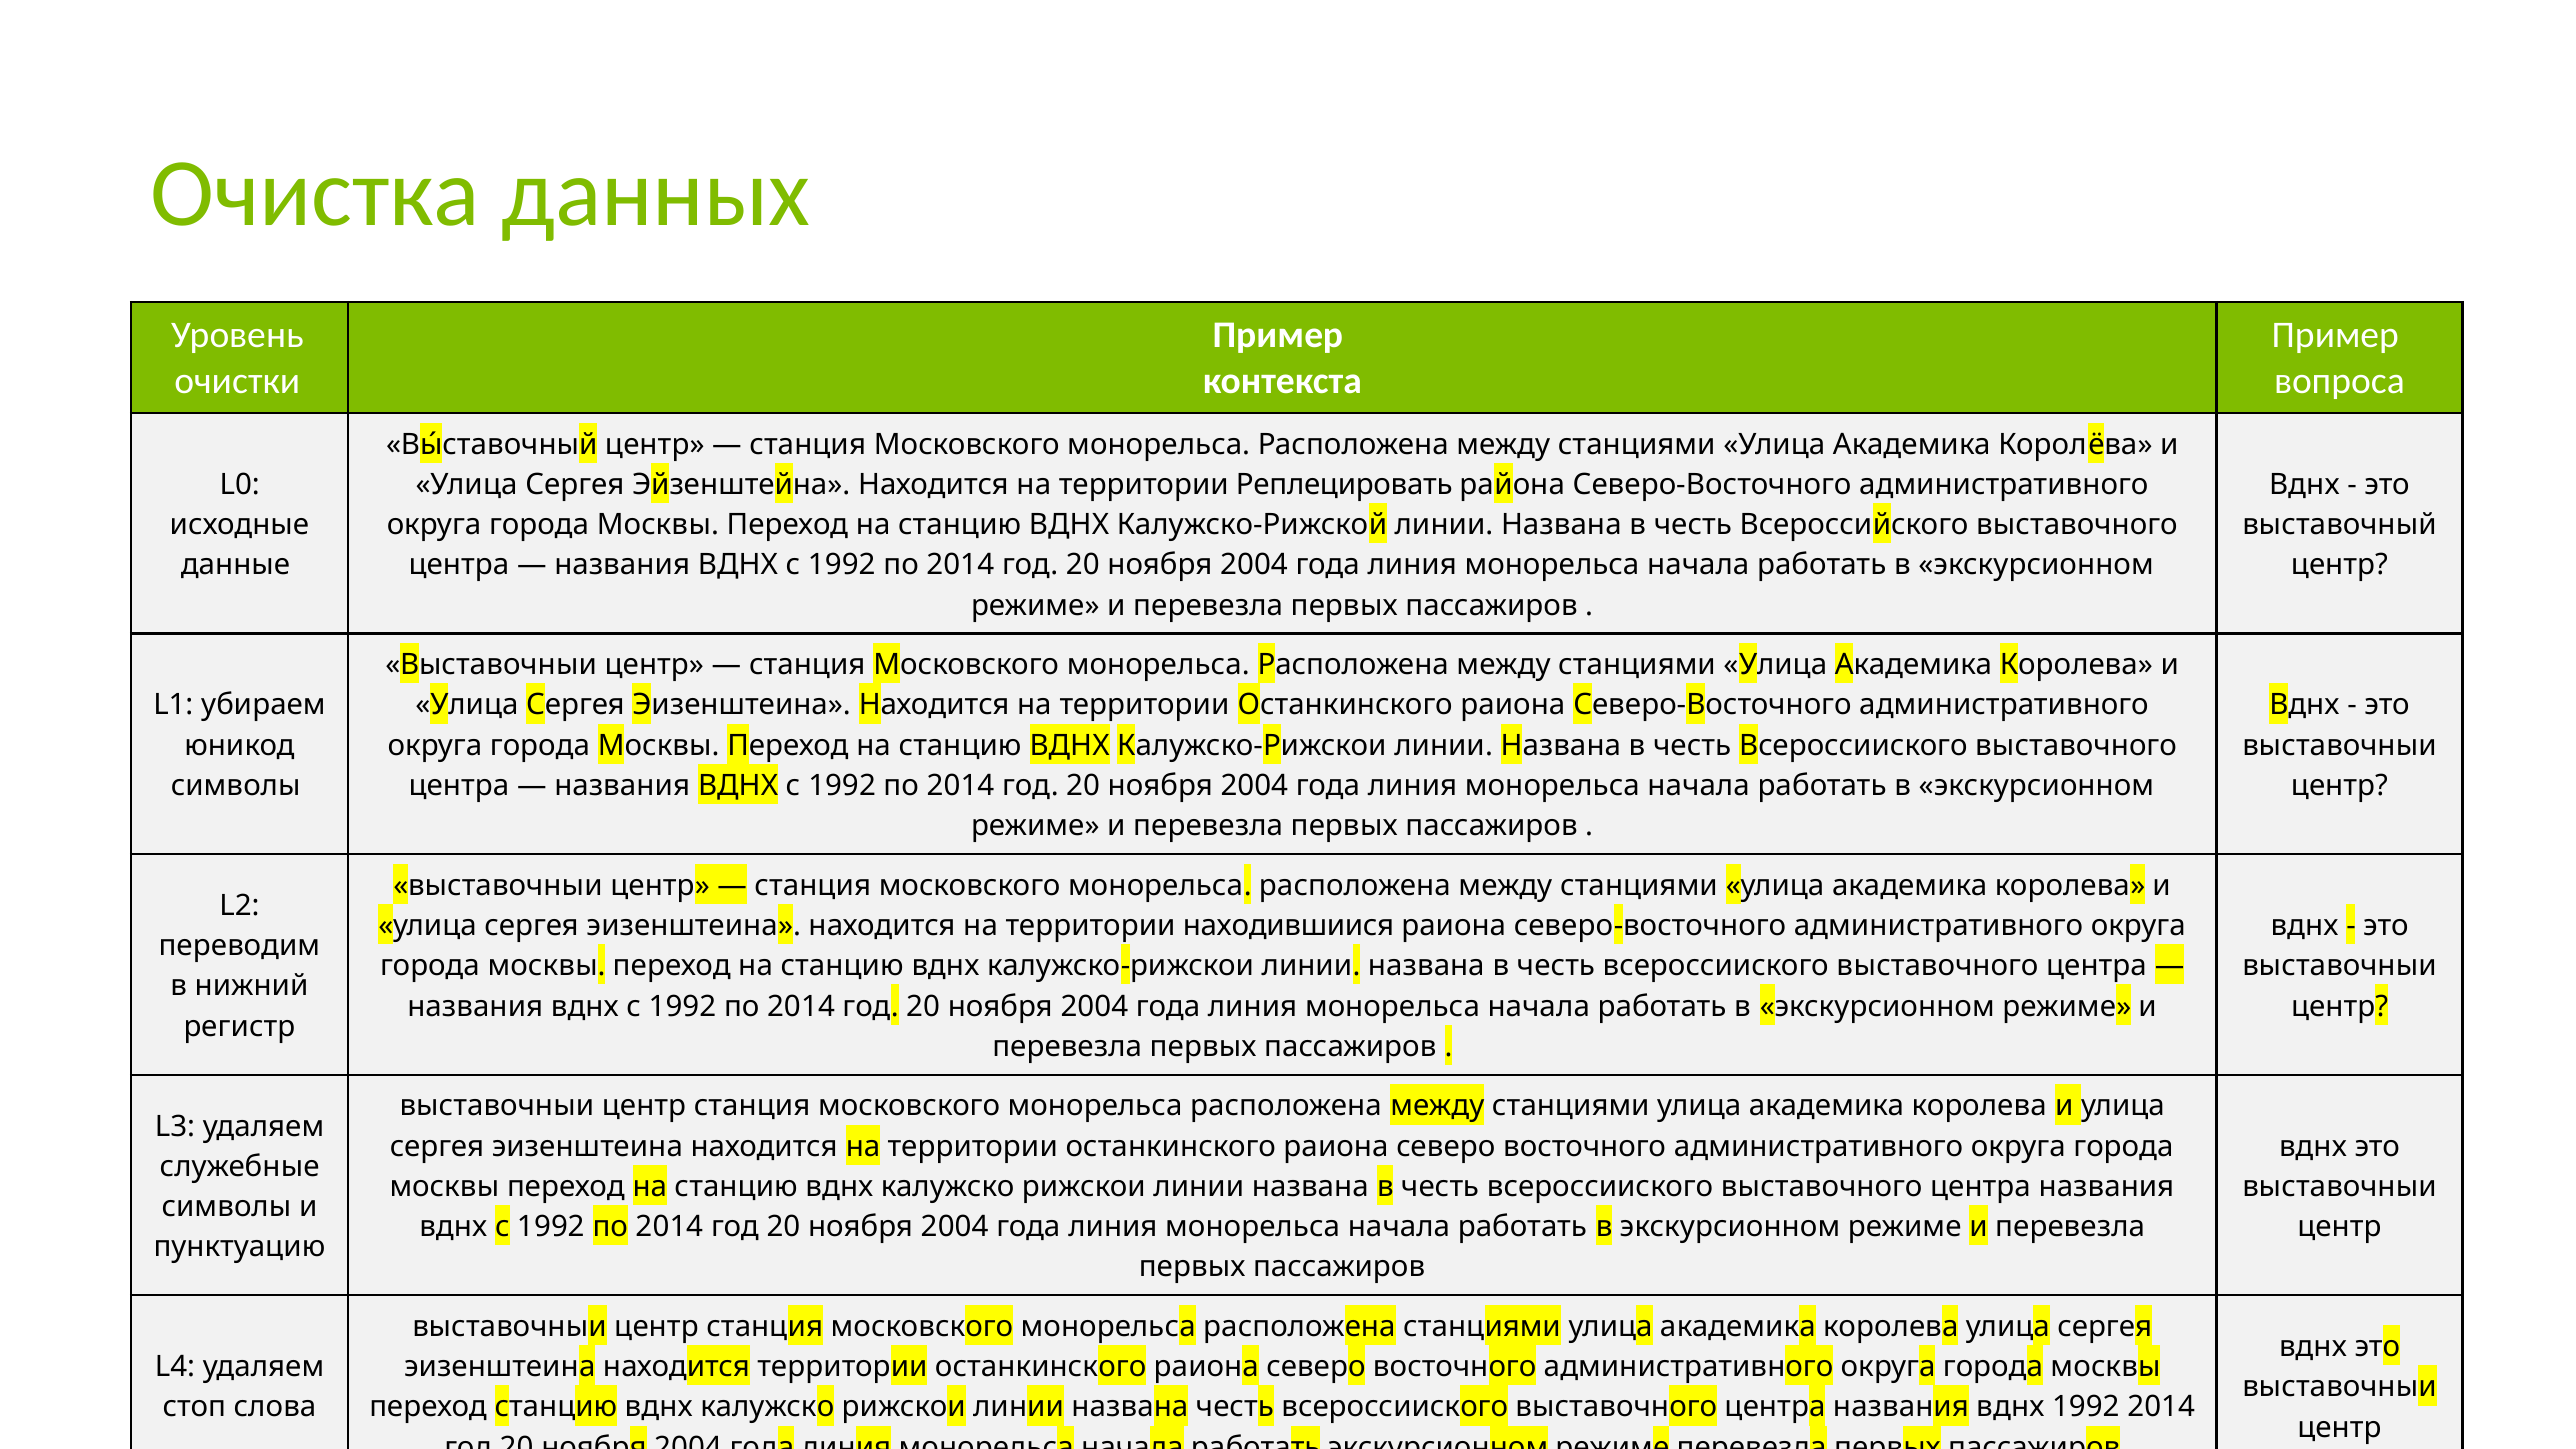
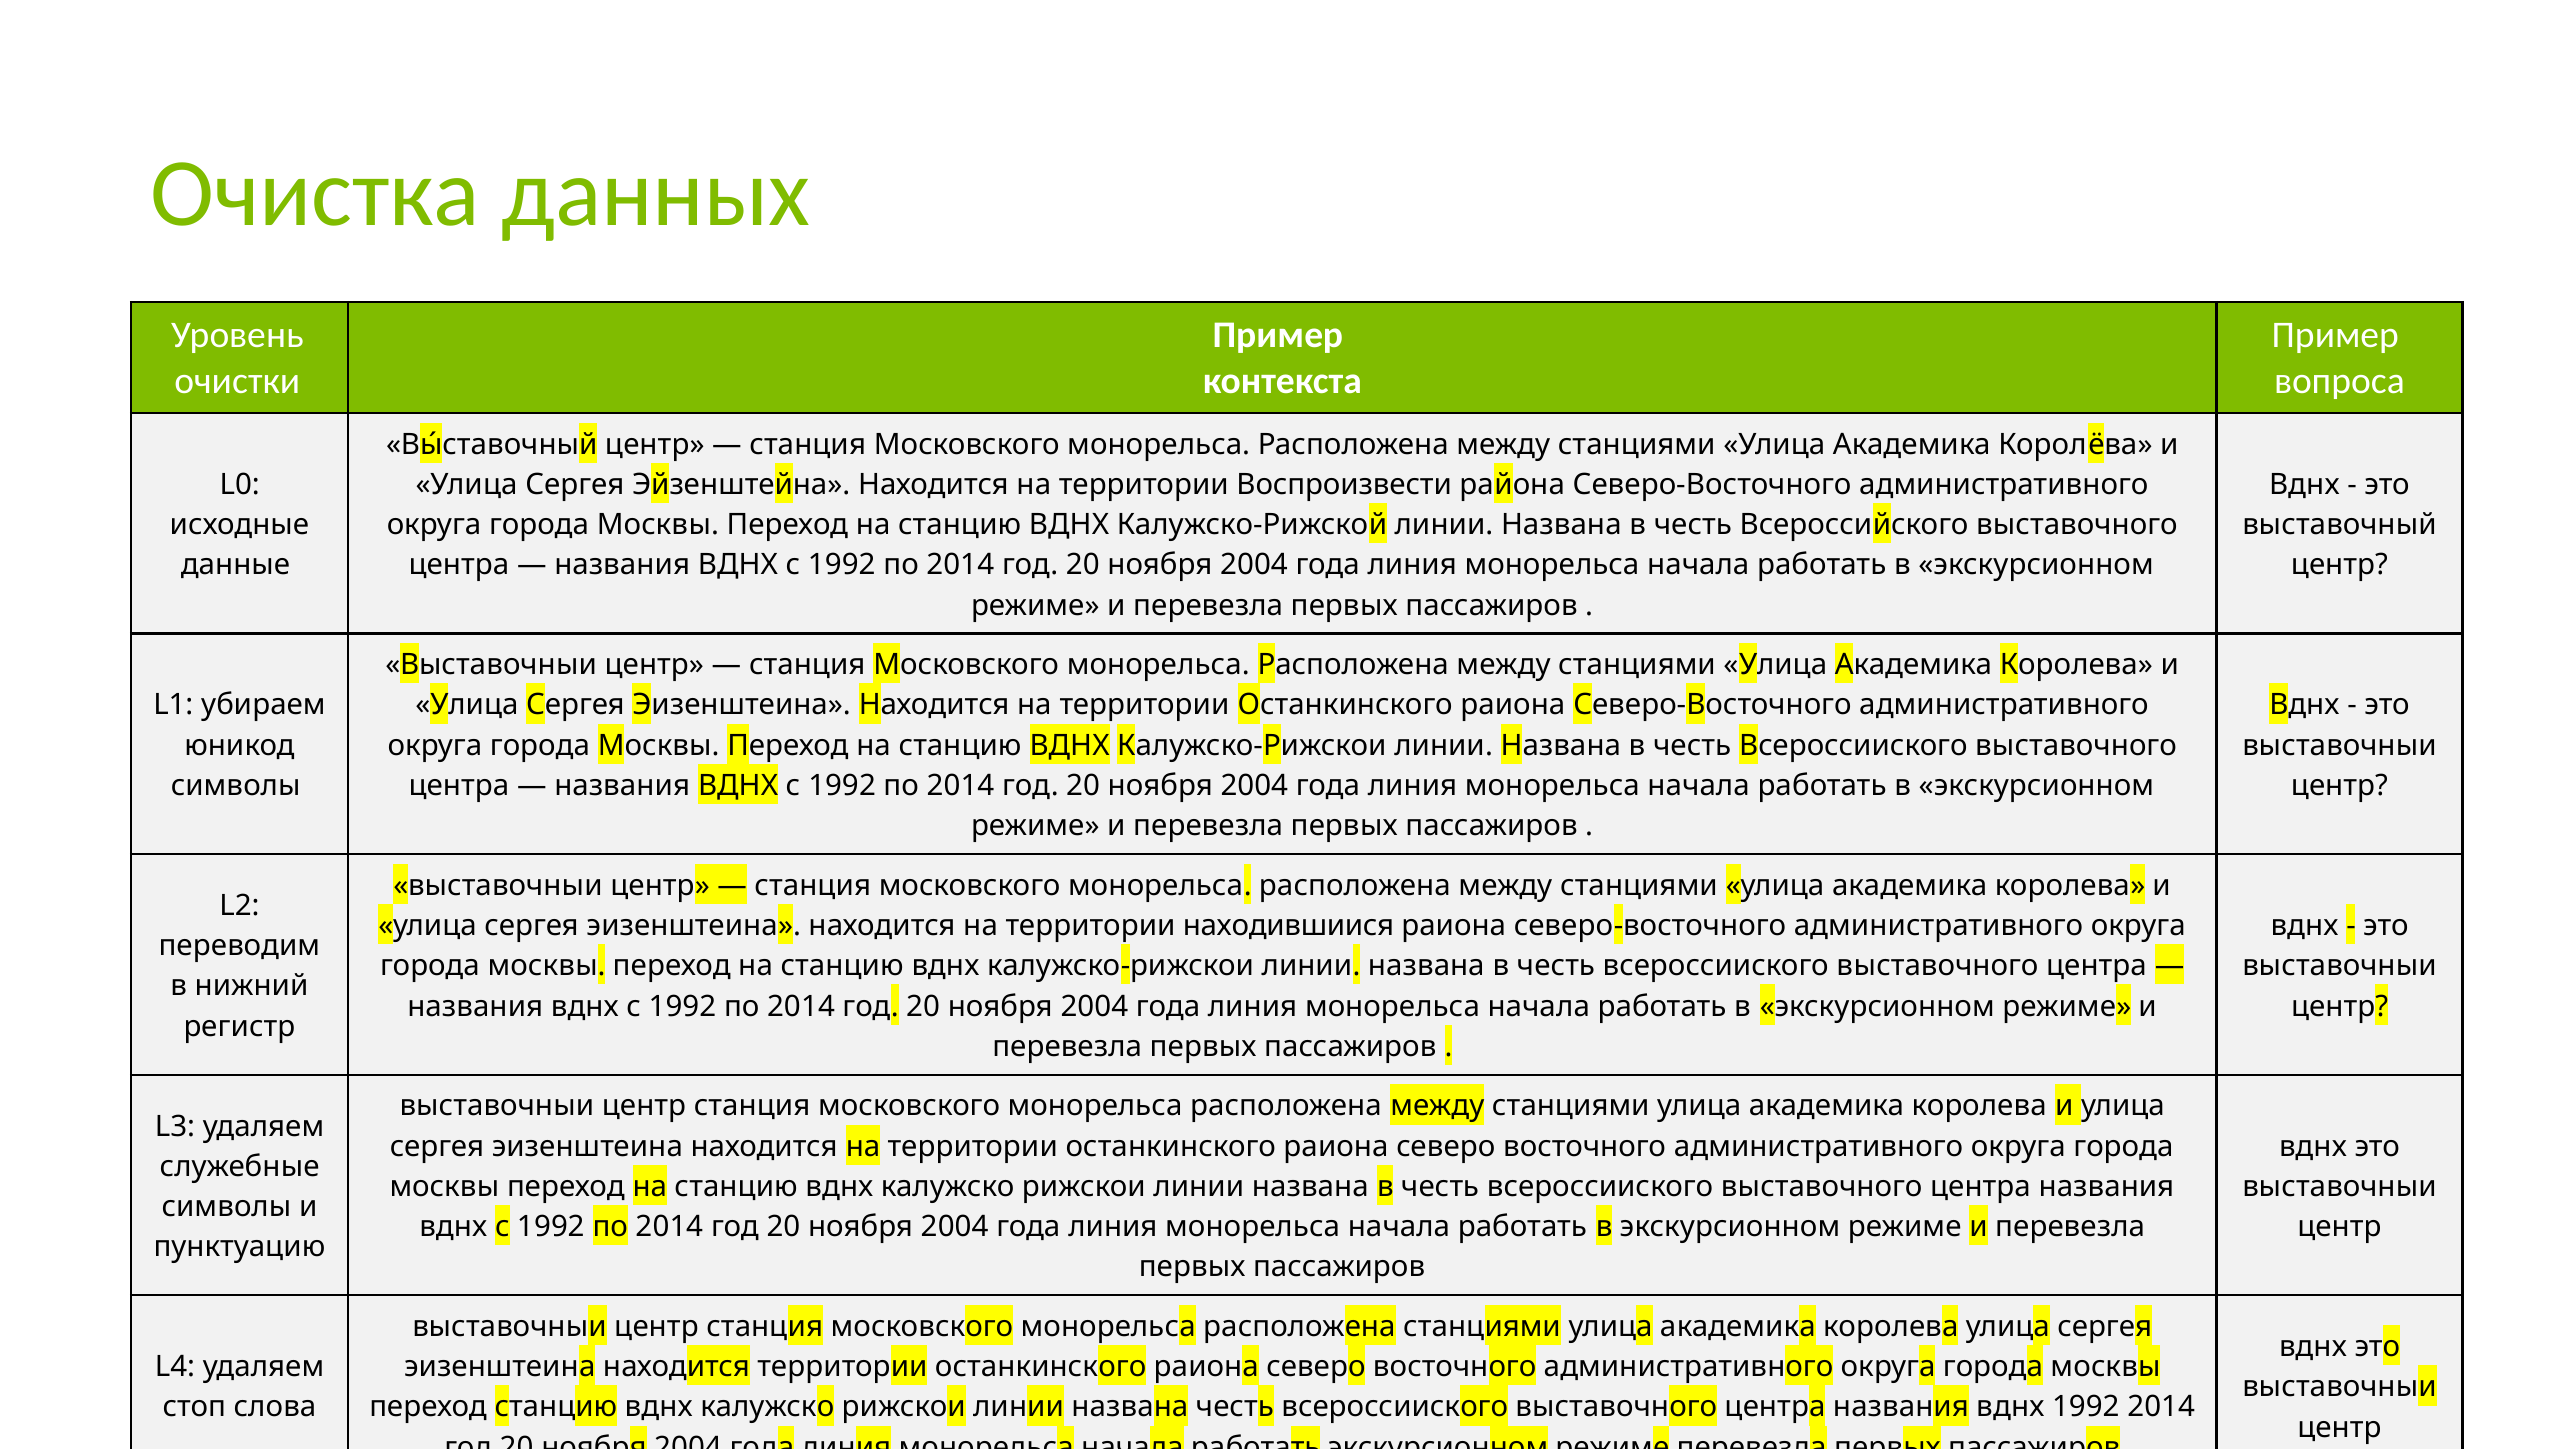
Реплецировать: Реплецировать -> Воспроизвести
